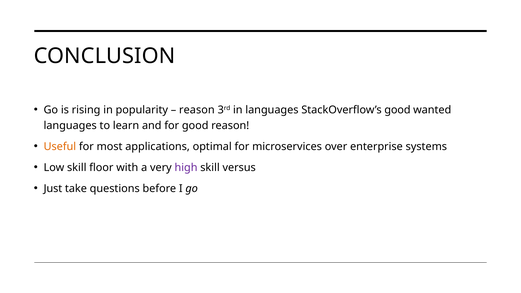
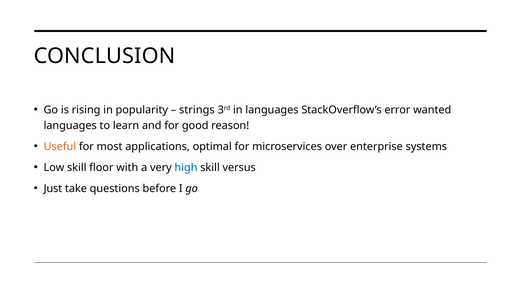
reason at (197, 110): reason -> strings
StackOverflow’s good: good -> error
high colour: purple -> blue
